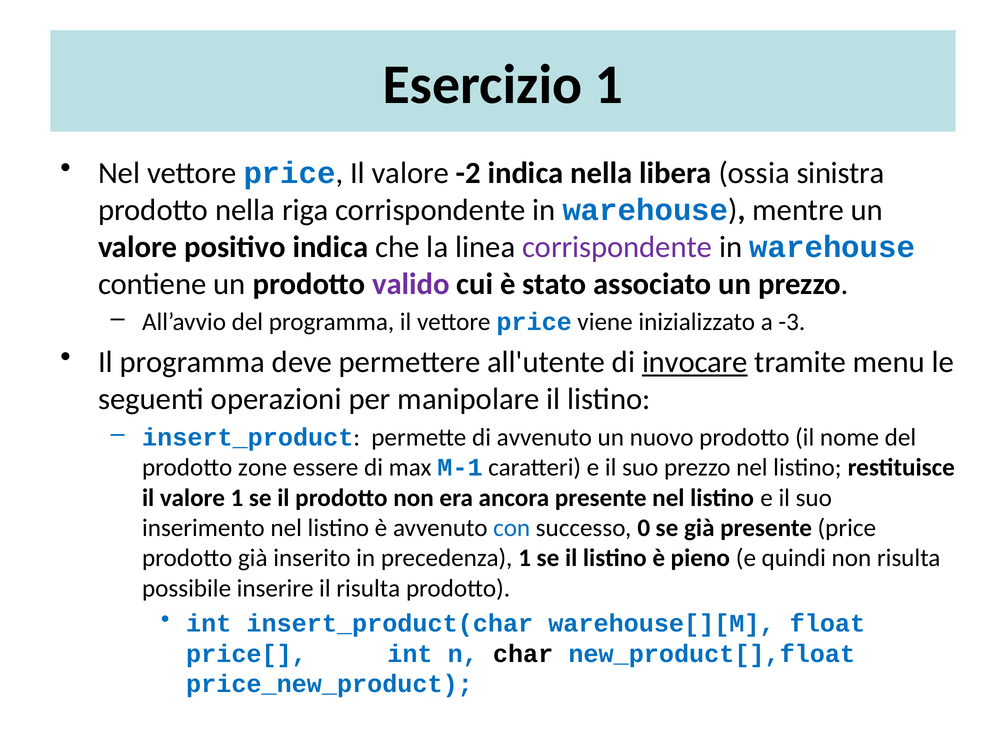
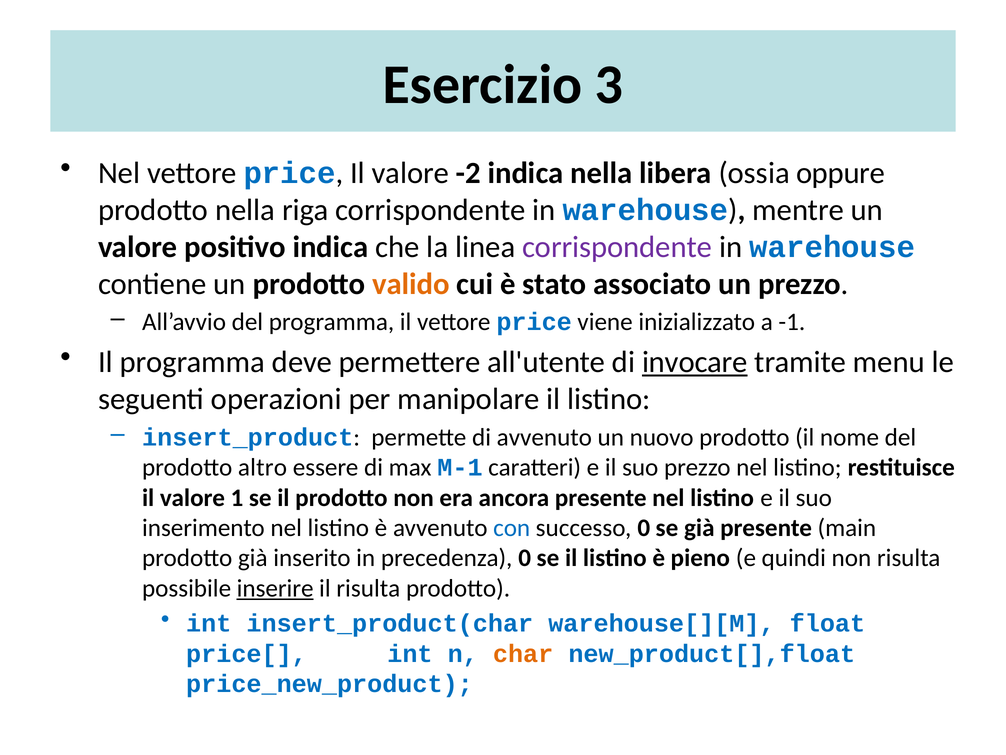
Esercizio 1: 1 -> 3
sinistra: sinistra -> oppure
valido colour: purple -> orange
-3: -3 -> -1
zone: zone -> altro
presente price: price -> main
precedenza 1: 1 -> 0
inserire underline: none -> present
char colour: black -> orange
